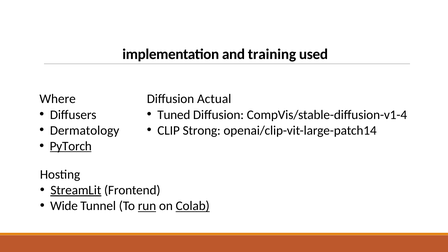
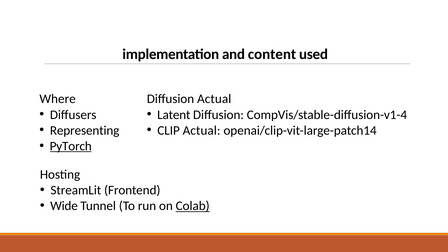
training: training -> content
Tuned: Tuned -> Latent
Dermatology: Dermatology -> Representing
CLIP Strong: Strong -> Actual
StreamLit underline: present -> none
run underline: present -> none
